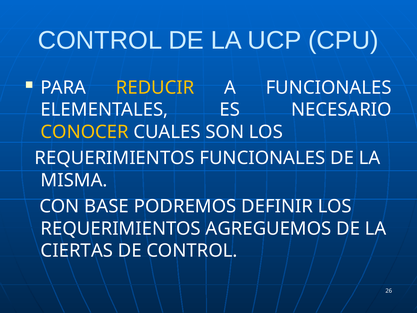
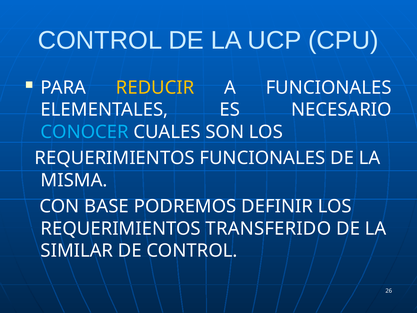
CONOCER colour: yellow -> light blue
AGREGUEMOS: AGREGUEMOS -> TRANSFERIDO
CIERTAS: CIERTAS -> SIMILAR
